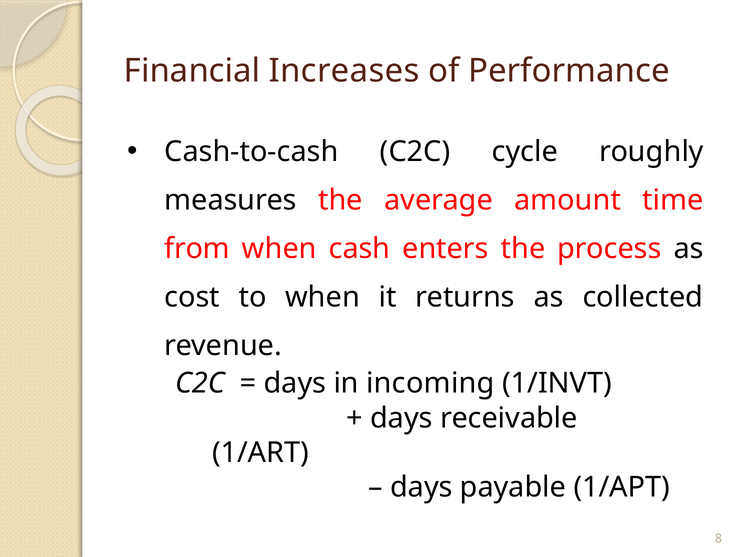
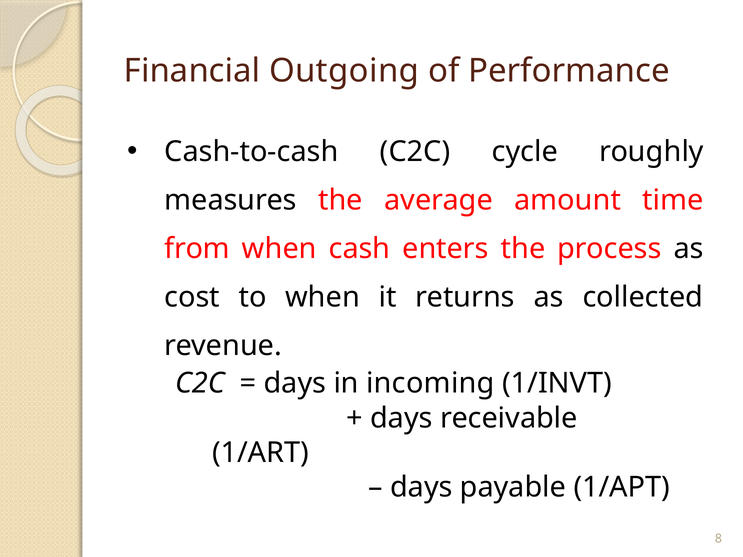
Increases: Increases -> Outgoing
